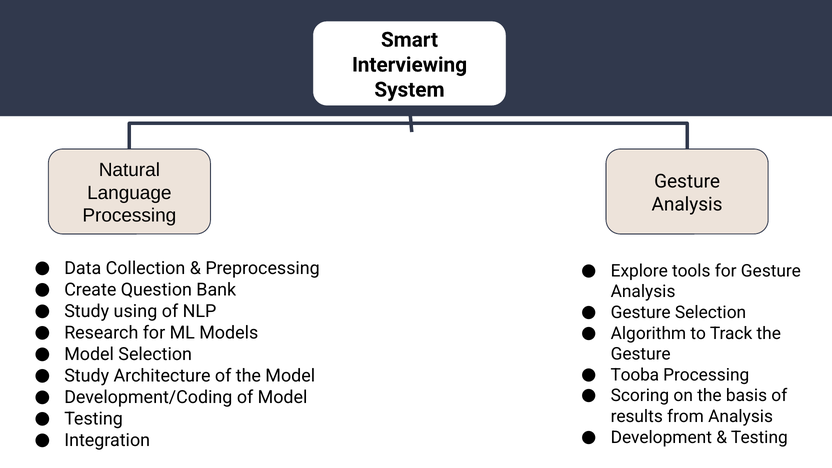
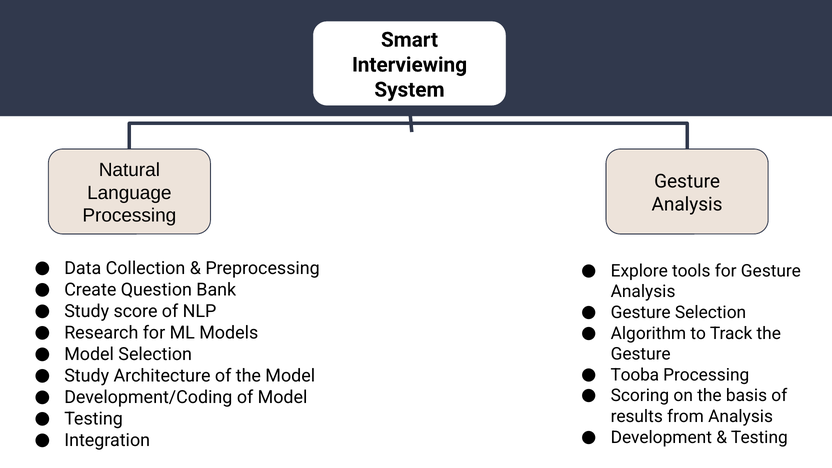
using: using -> score
